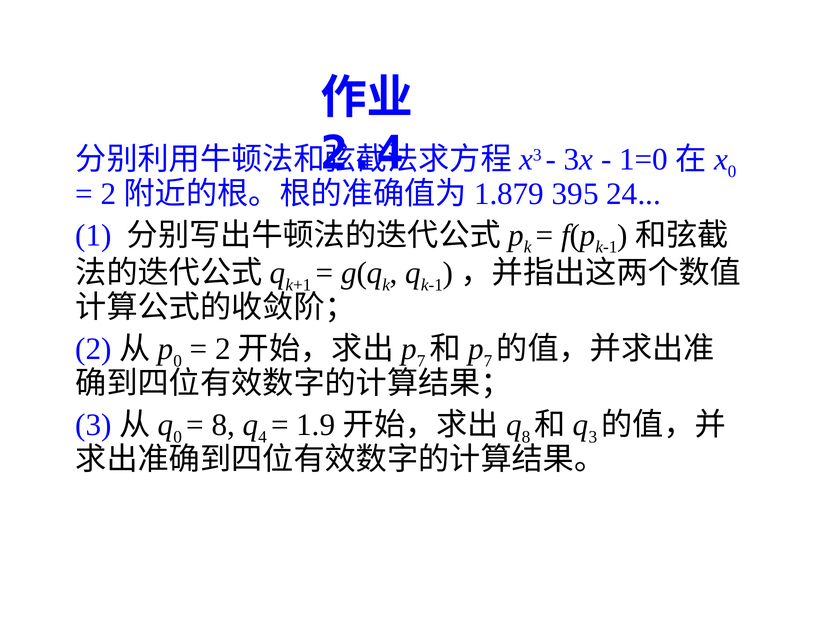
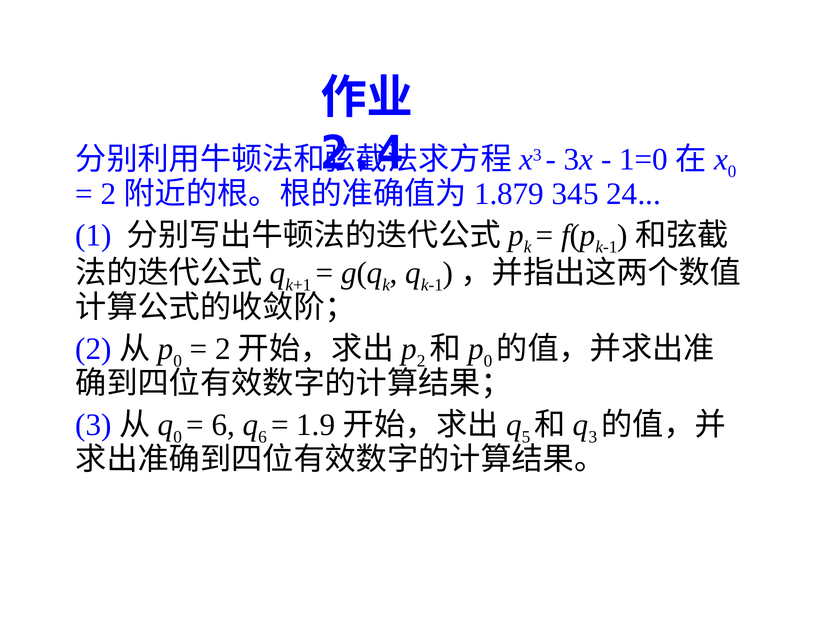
395: 395 -> 345
7 at (421, 361): 7 -> 2
7 at (488, 361): 7 -> 0
8 at (223, 425): 8 -> 6
4 at (263, 437): 4 -> 6
8 at (526, 437): 8 -> 5
